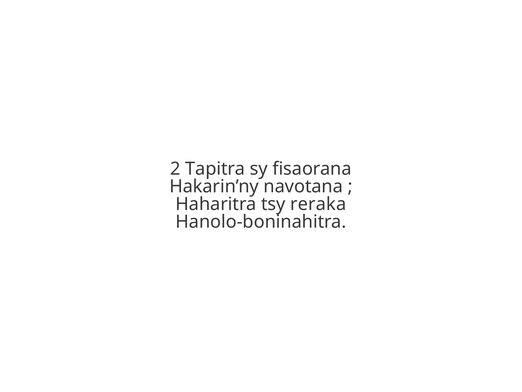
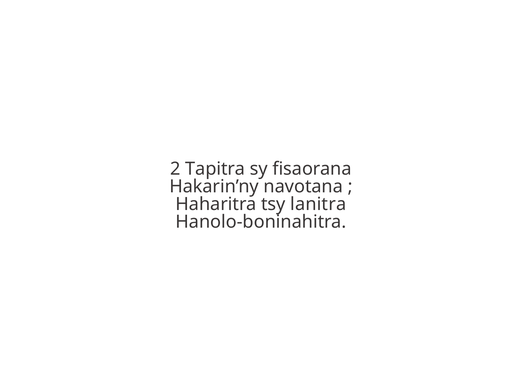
reraka: reraka -> lanitra
